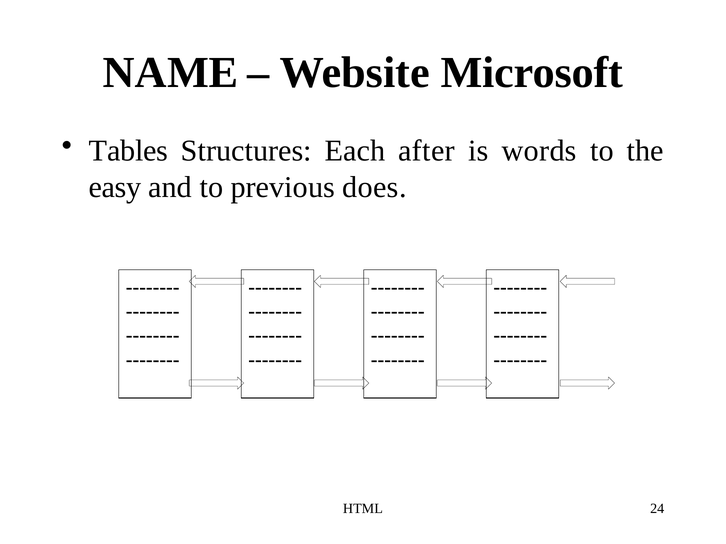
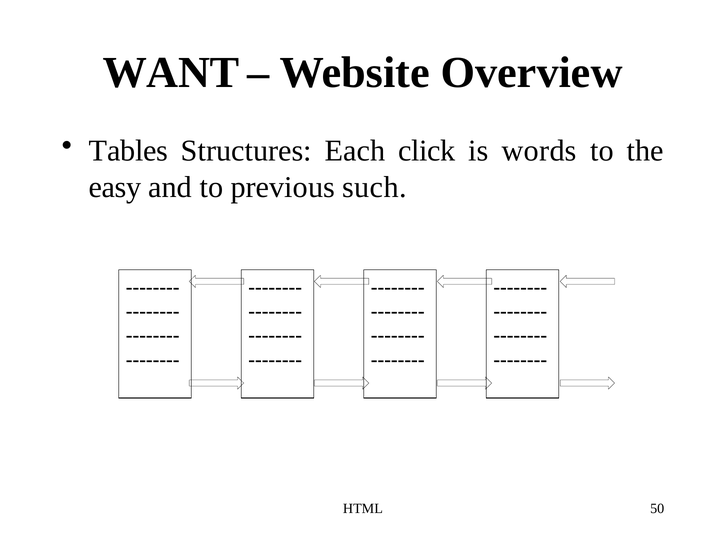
NAME: NAME -> WANT
Microsoft: Microsoft -> Overview
after: after -> click
does: does -> such
24: 24 -> 50
